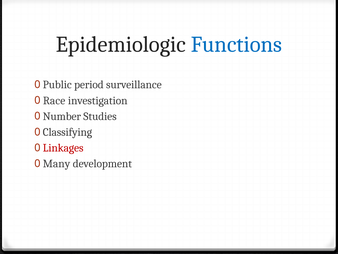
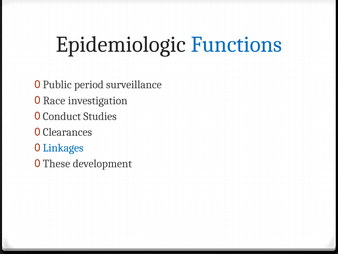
Number: Number -> Conduct
Classifying: Classifying -> Clearances
Linkages colour: red -> blue
Many: Many -> These
